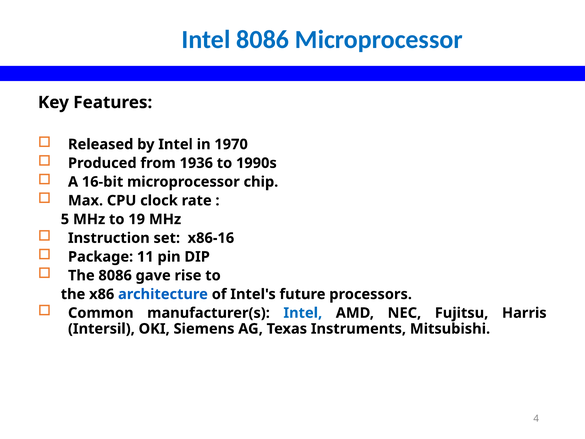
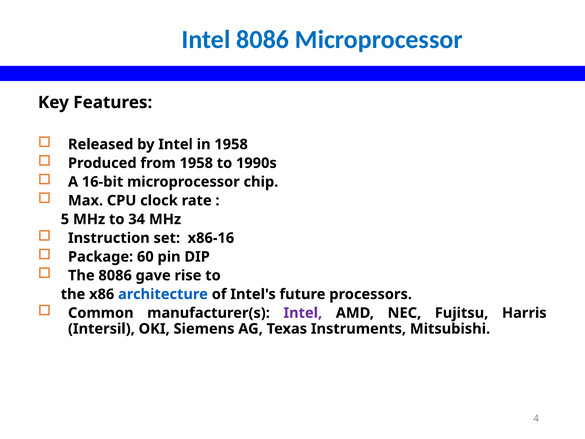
in 1970: 1970 -> 1958
from 1936: 1936 -> 1958
19: 19 -> 34
11: 11 -> 60
Intel at (303, 313) colour: blue -> purple
